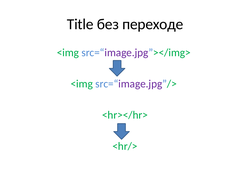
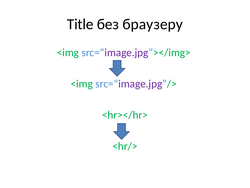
переходе: переходе -> браузеру
